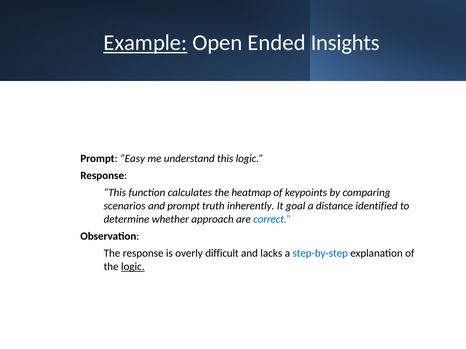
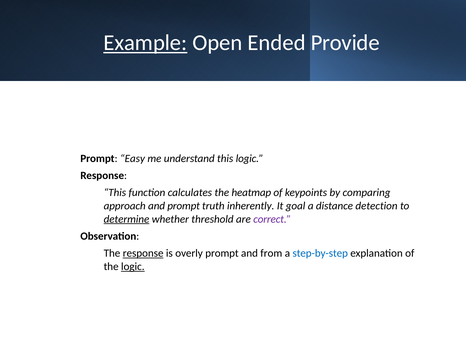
Insights: Insights -> Provide
scenarios: scenarios -> approach
identified: identified -> detection
determine underline: none -> present
approach: approach -> threshold
correct colour: blue -> purple
response at (143, 254) underline: none -> present
overly difficult: difficult -> prompt
lacks: lacks -> from
